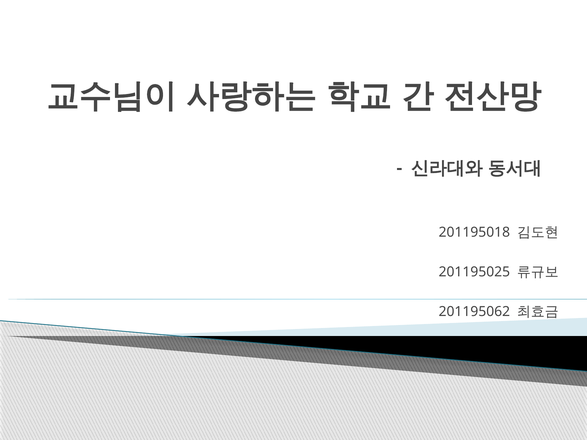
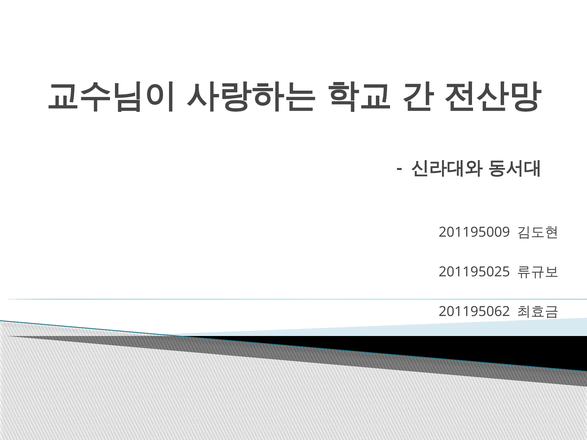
201195018: 201195018 -> 201195009
